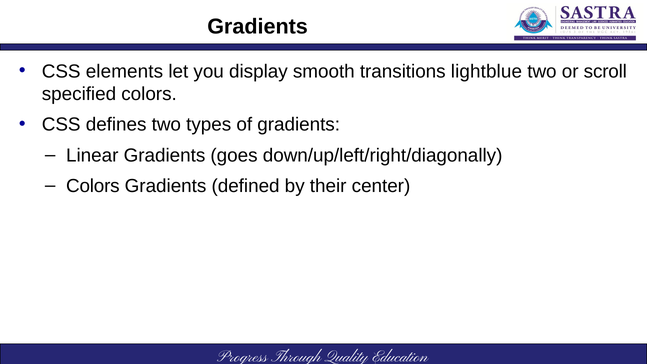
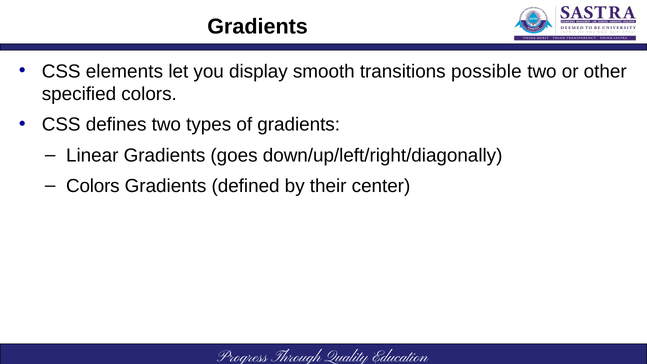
lightblue: lightblue -> possible
scroll: scroll -> other
